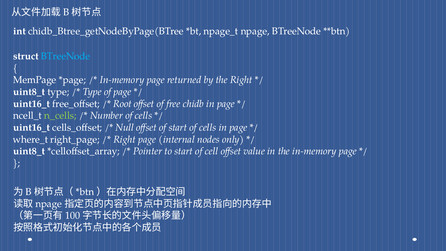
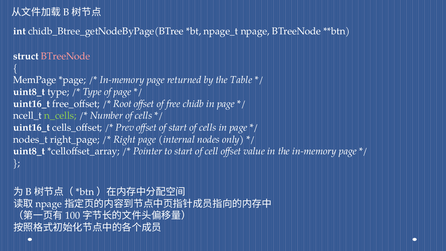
BTreeNode at (66, 56) colour: light blue -> pink
the Right: Right -> Table
Null: Null -> Prev
where_t: where_t -> nodes_t
